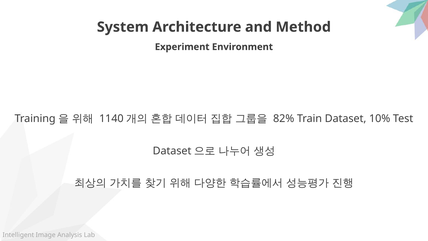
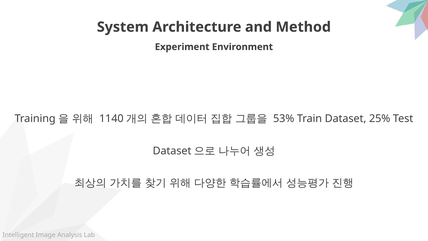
82%: 82% -> 53%
10%: 10% -> 25%
